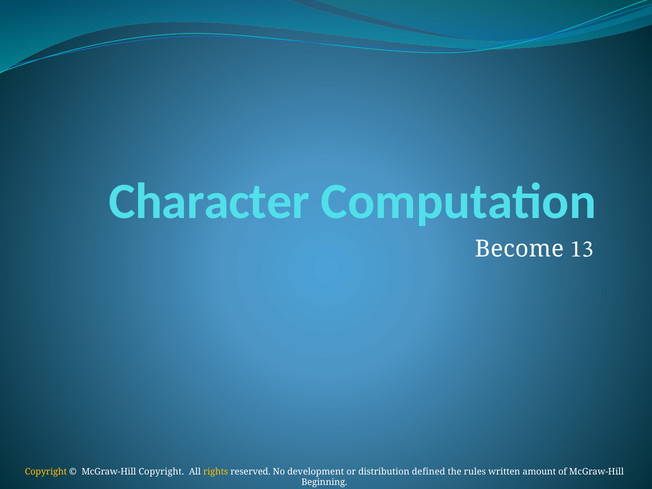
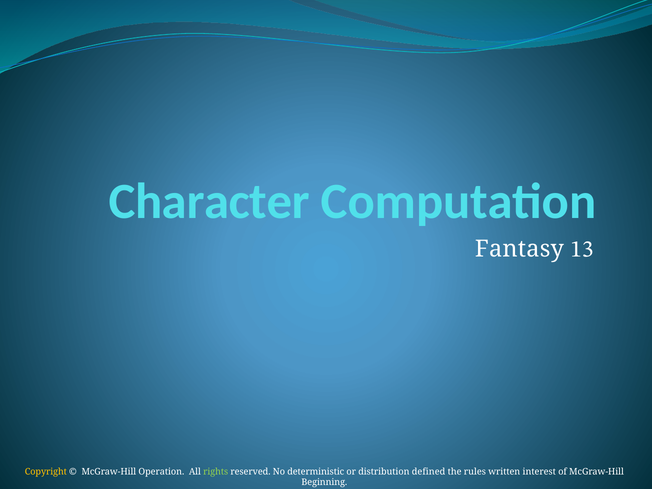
Become: Become -> Fantasy
McGraw-Hill Copyright: Copyright -> Operation
rights colour: yellow -> light green
development: development -> deterministic
amount: amount -> interest
